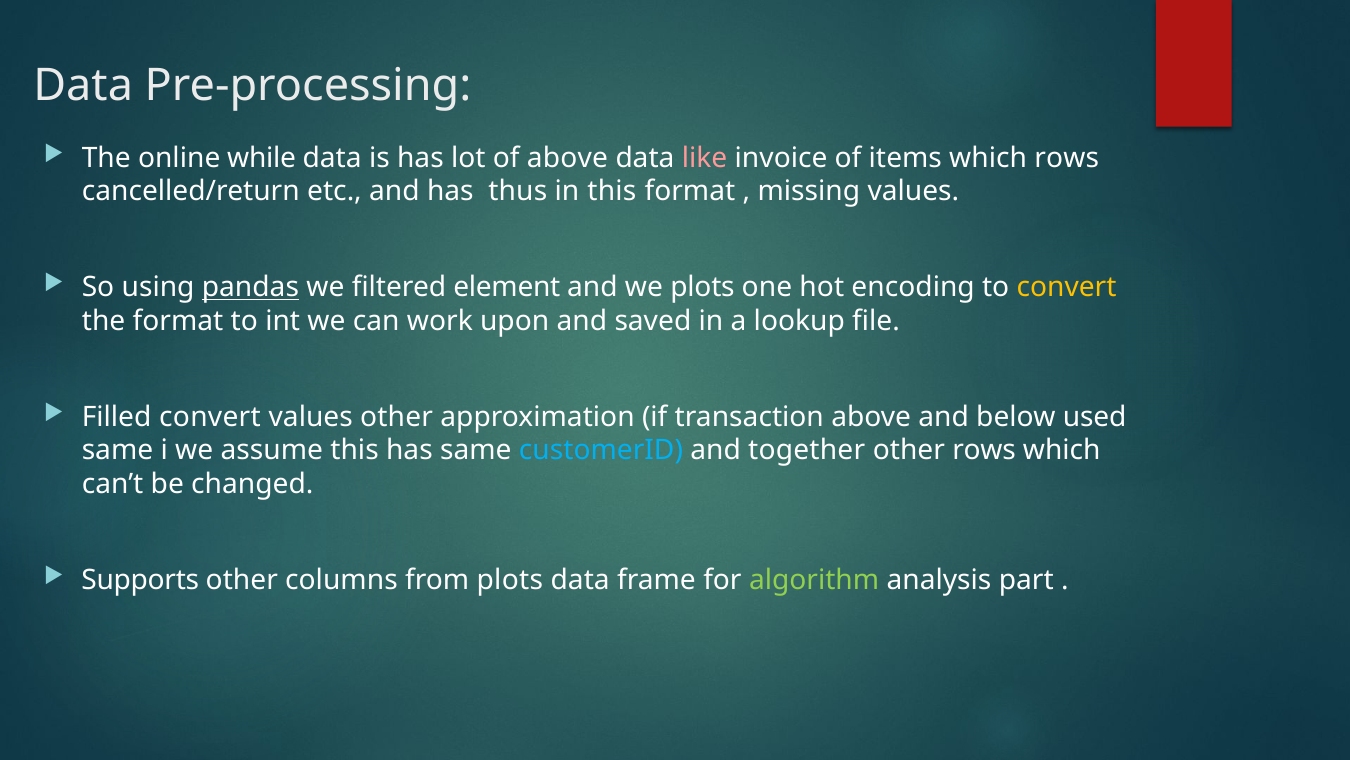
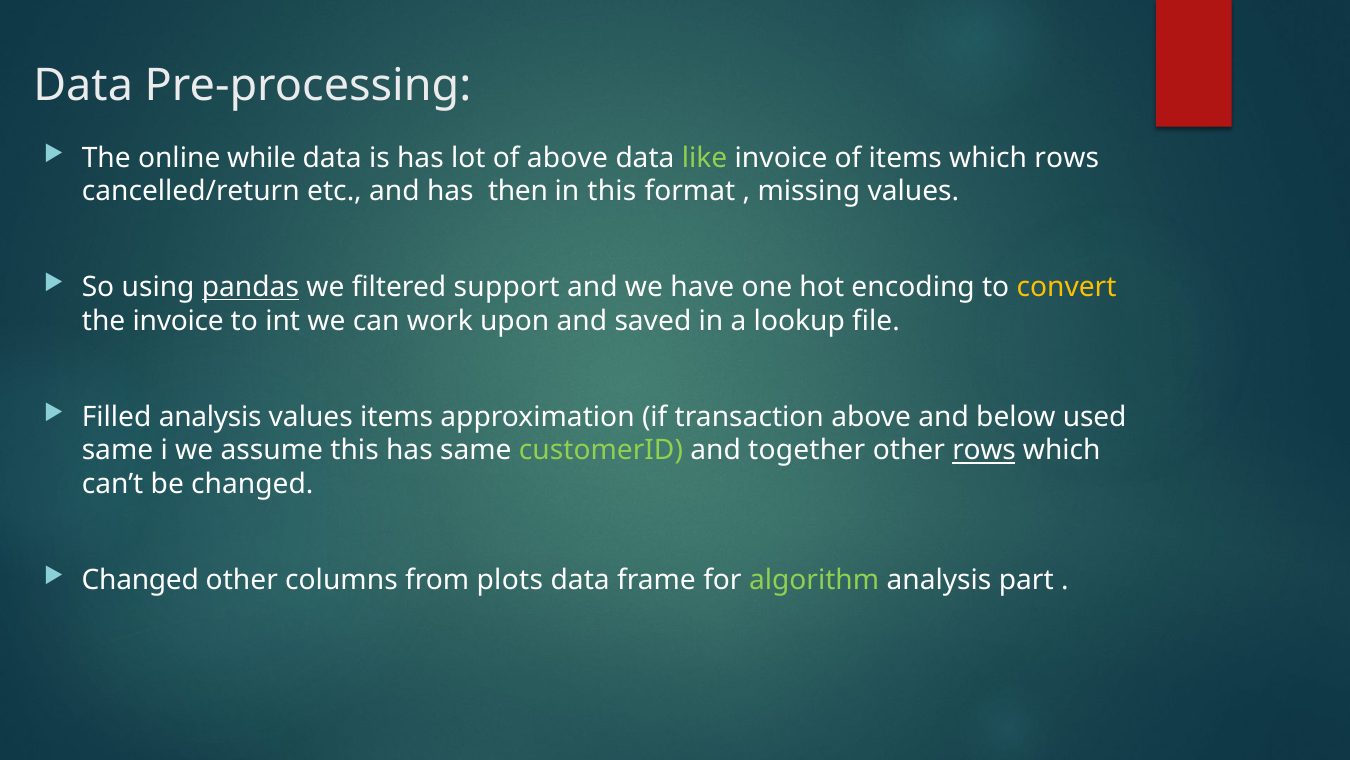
like colour: pink -> light green
thus: thus -> then
element: element -> support
we plots: plots -> have
the format: format -> invoice
Filled convert: convert -> analysis
values other: other -> items
customerID colour: light blue -> light green
rows at (984, 450) underline: none -> present
Supports at (140, 580): Supports -> Changed
